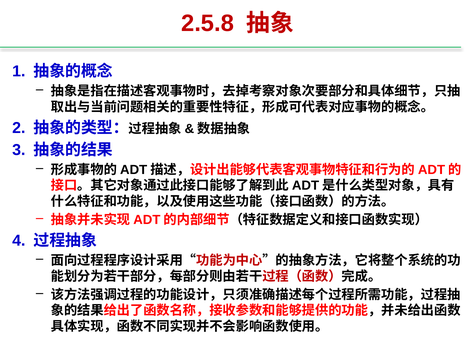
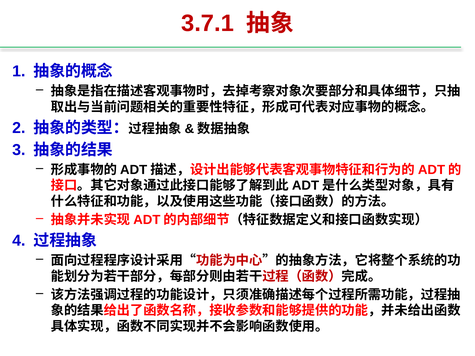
2.5.8: 2.5.8 -> 3.7.1
